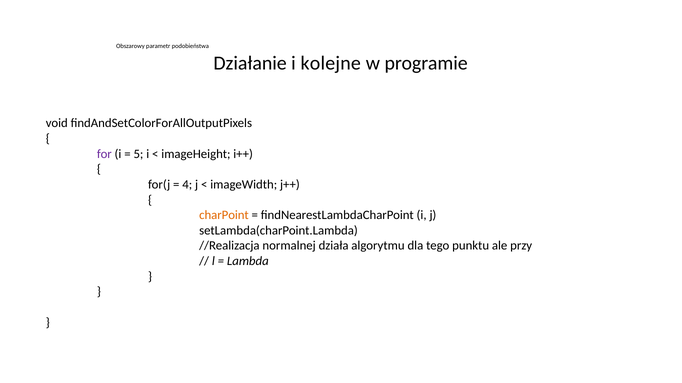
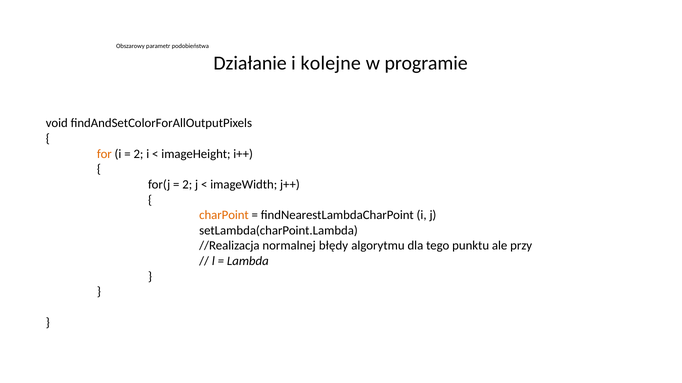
for colour: purple -> orange
5 at (138, 154): 5 -> 2
4 at (187, 185): 4 -> 2
działa: działa -> błędy
